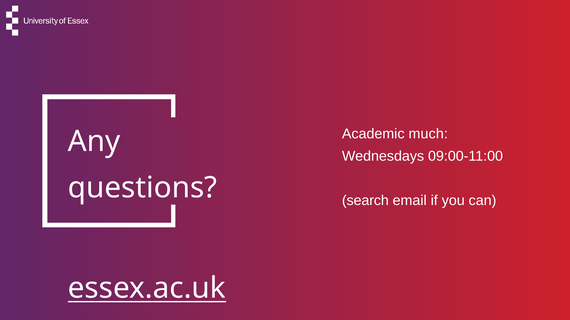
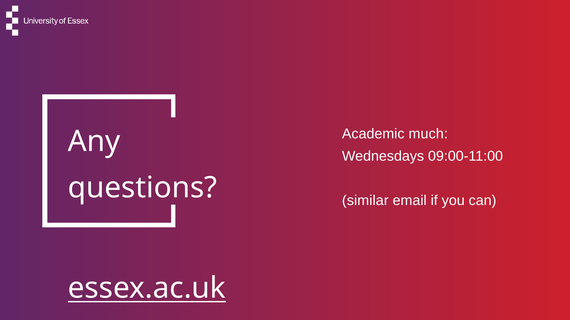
search: search -> similar
